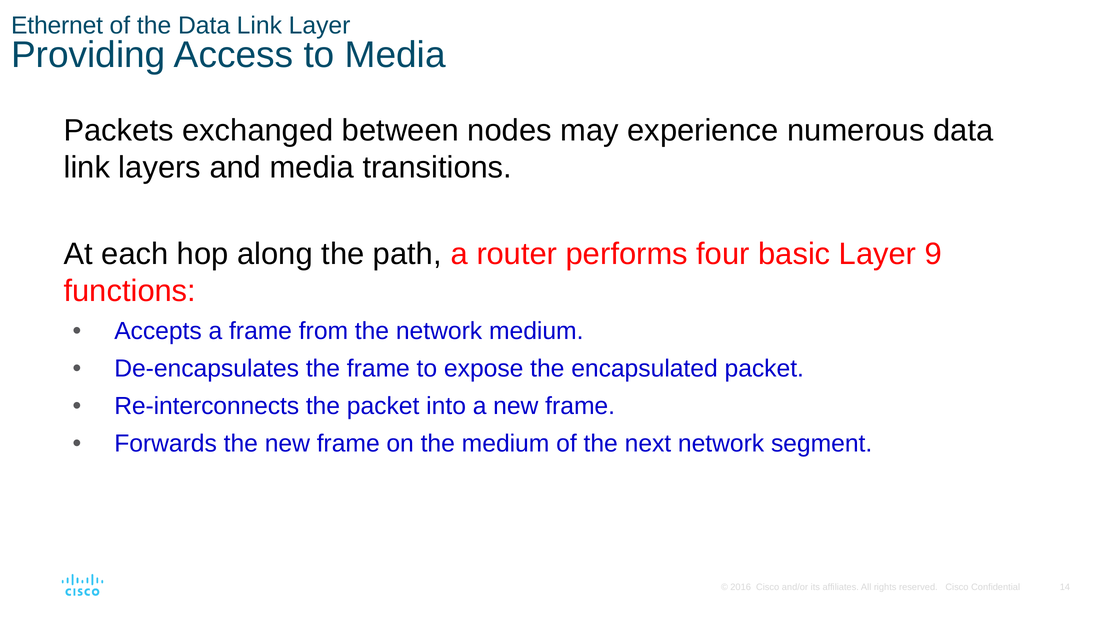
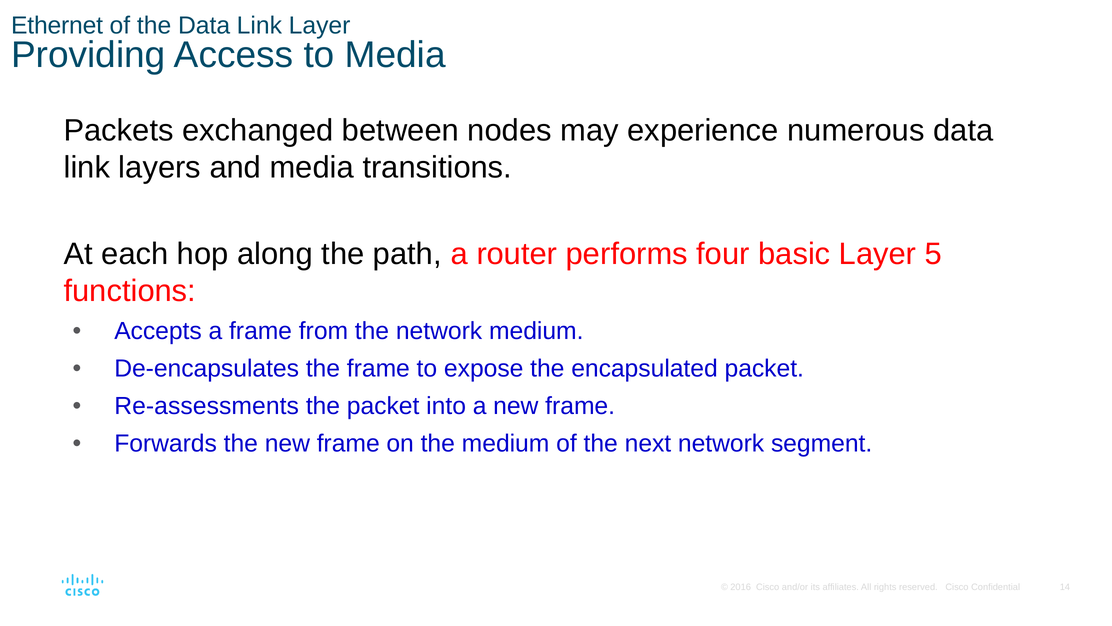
9: 9 -> 5
Re-interconnects: Re-interconnects -> Re-assessments
